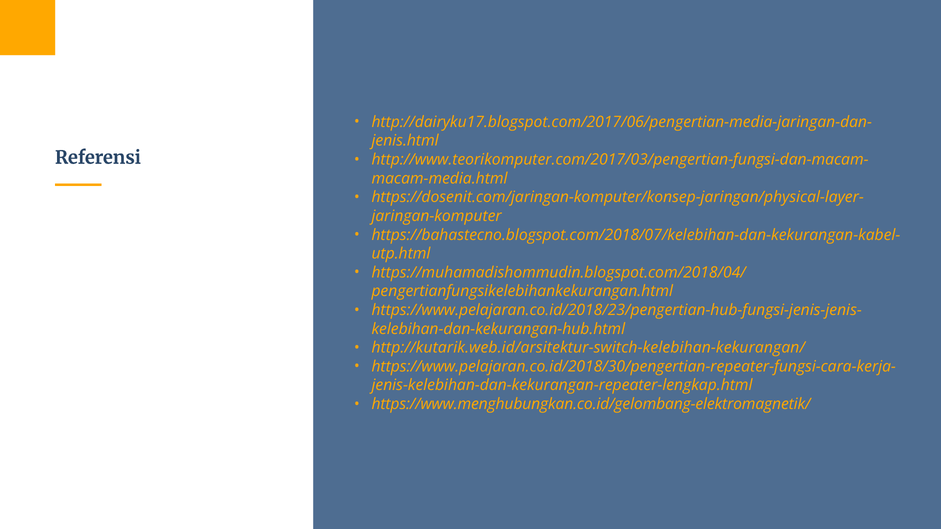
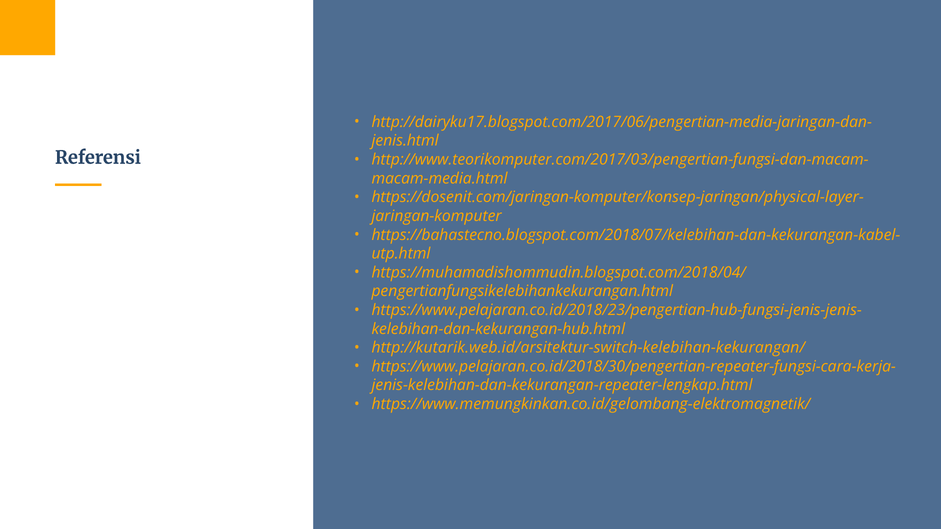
https://www.menghubungkan.co.id/gelombang-elektromagnetik/: https://www.menghubungkan.co.id/gelombang-elektromagnetik/ -> https://www.memungkinkan.co.id/gelombang-elektromagnetik/
